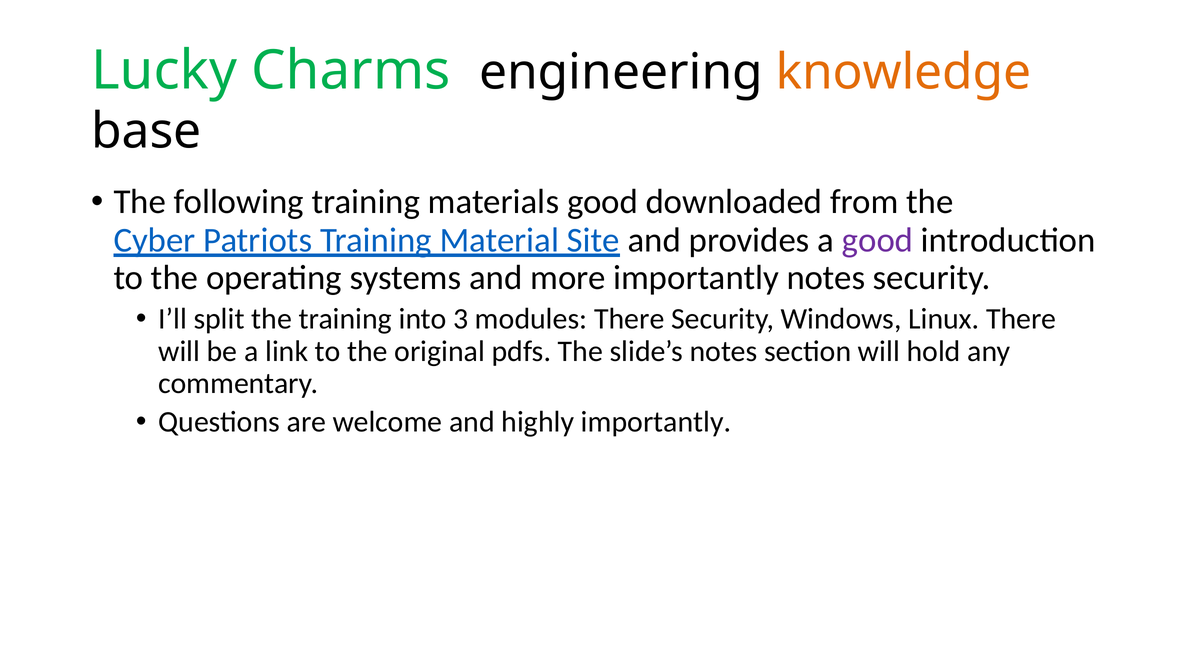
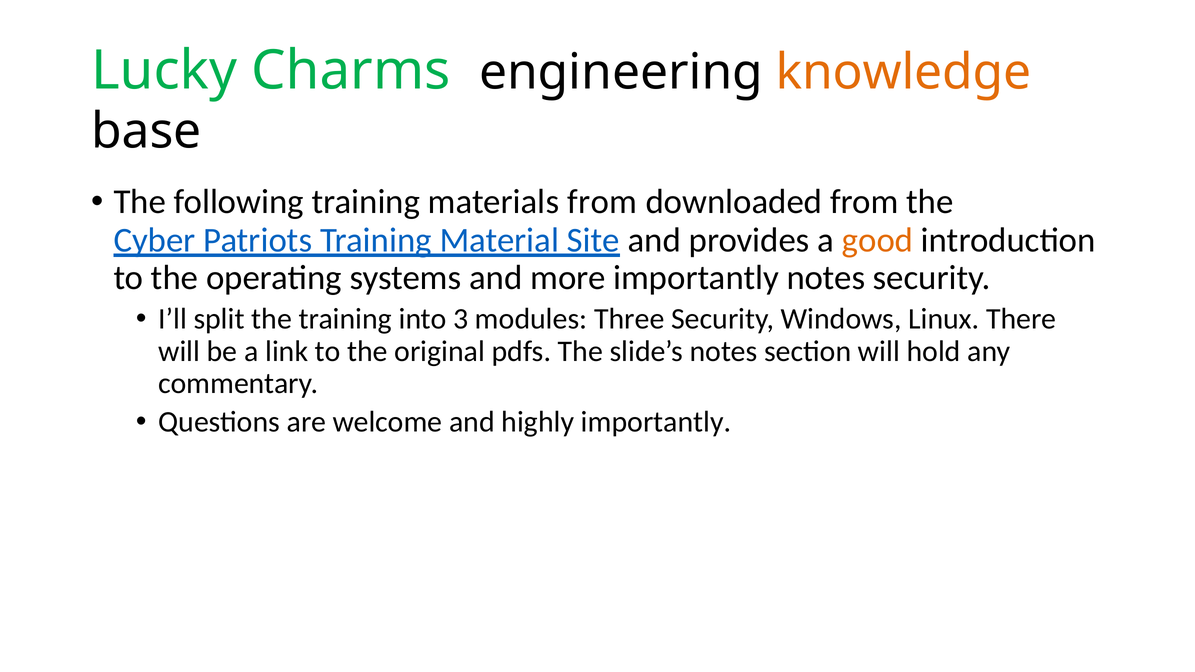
materials good: good -> from
good at (878, 240) colour: purple -> orange
modules There: There -> Three
